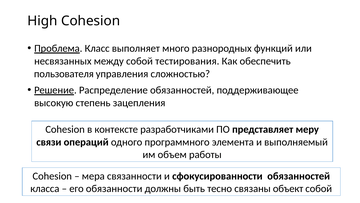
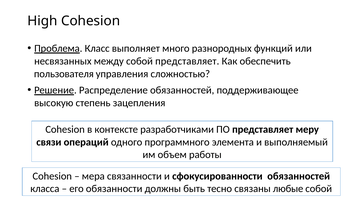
собой тестирования: тестирования -> представляет
объект: объект -> любые
